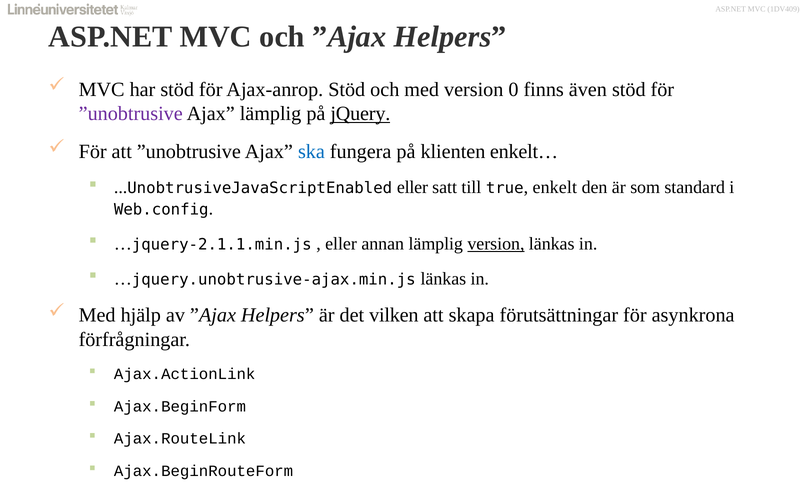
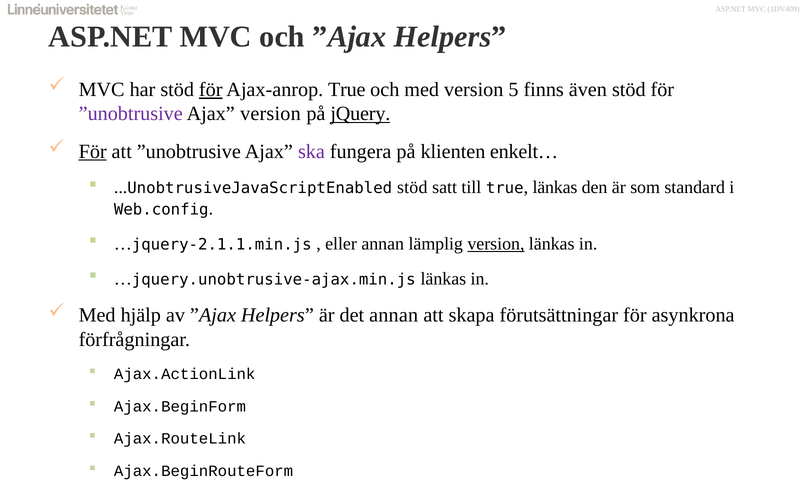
för at (211, 90) underline: none -> present
Ajax-anrop Stöd: Stöd -> True
0: 0 -> 5
Ajax lämplig: lämplig -> version
För at (93, 152) underline: none -> present
ska colour: blue -> purple
...UnobtrusiveJavaScriptEnabled eller: eller -> stöd
true enkelt: enkelt -> länkas
det vilken: vilken -> annan
